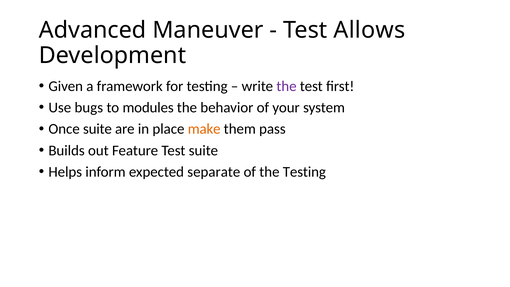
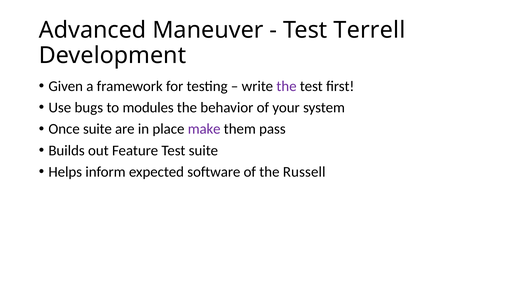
Allows: Allows -> Terrell
make colour: orange -> purple
separate: separate -> software
the Testing: Testing -> Russell
